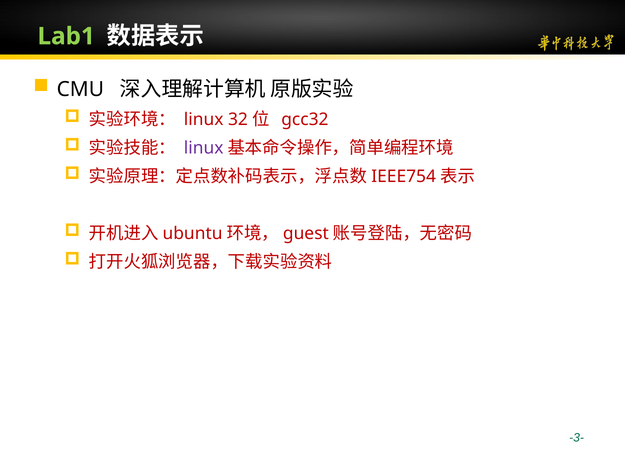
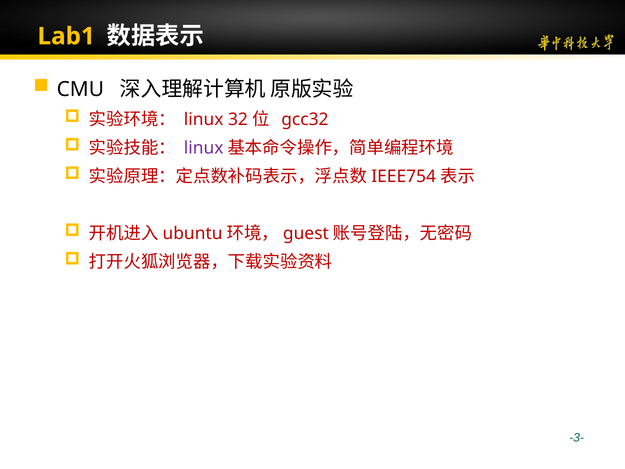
Lab1 colour: light green -> yellow
